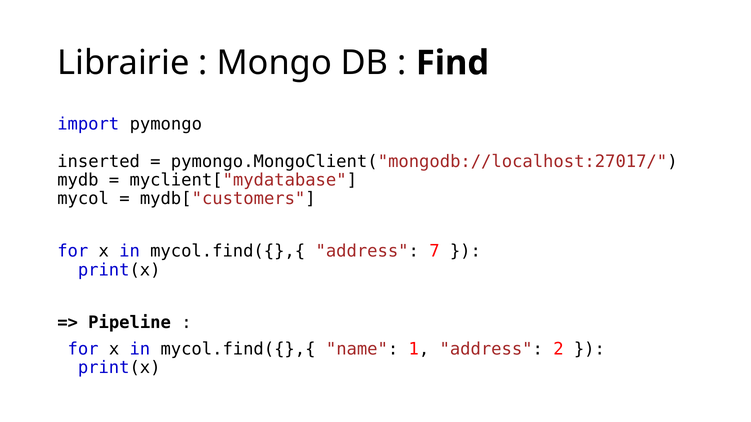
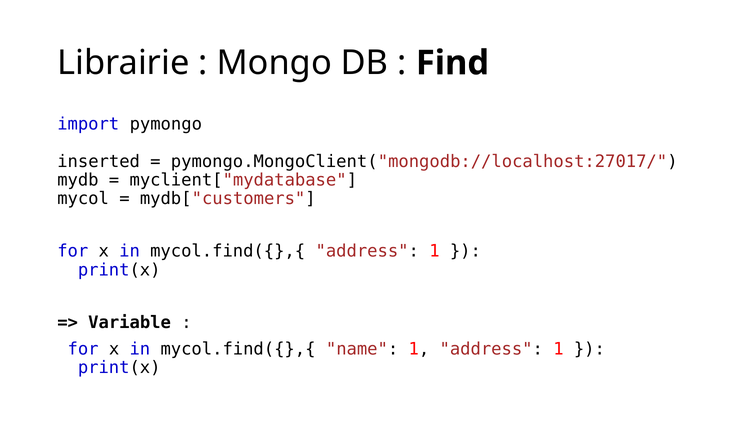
mycol.find({},{ address 7: 7 -> 1
Pipeline: Pipeline -> Variable
1 address 2: 2 -> 1
